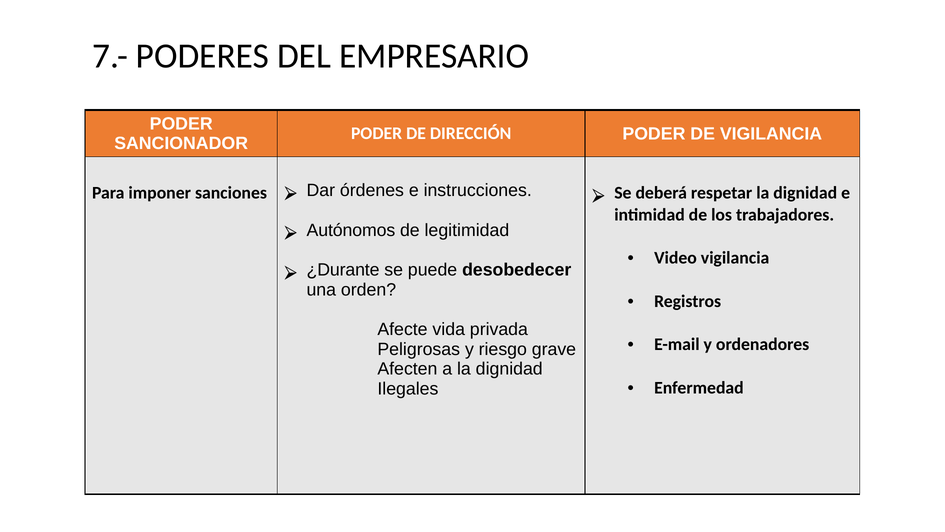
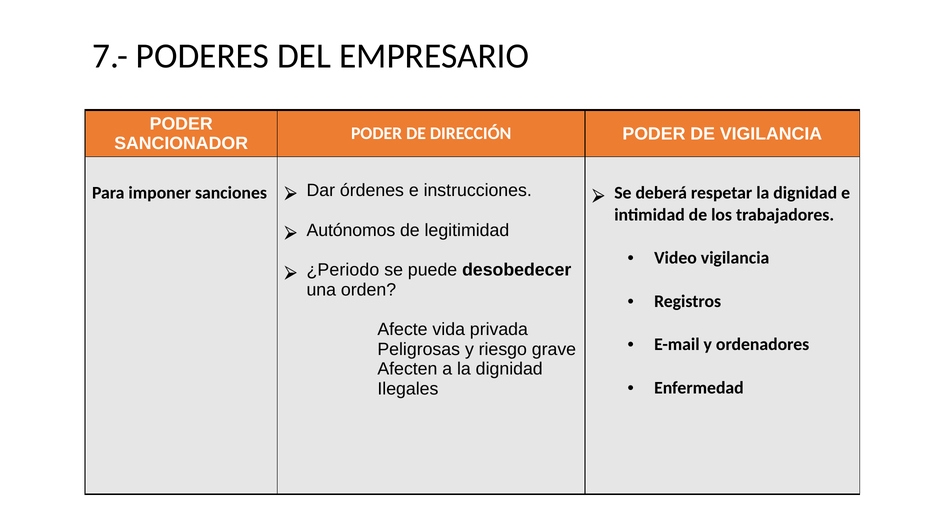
¿Durante: ¿Durante -> ¿Periodo
